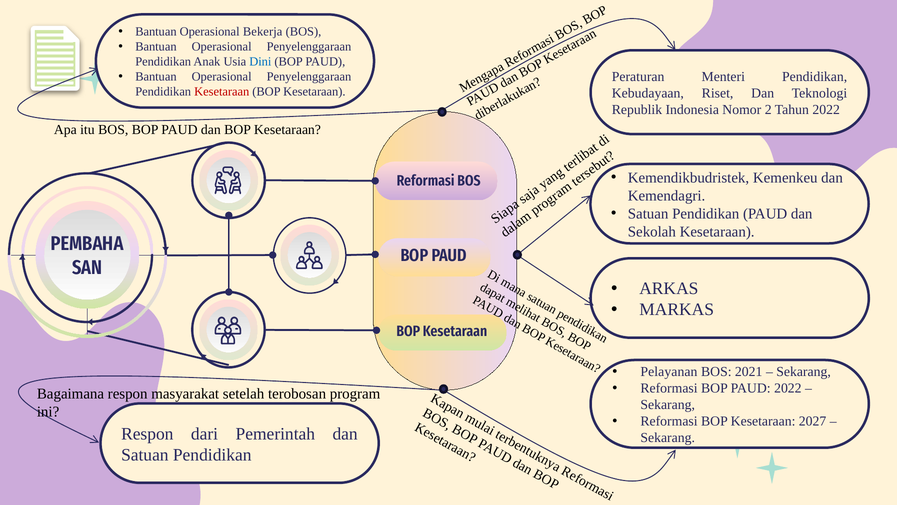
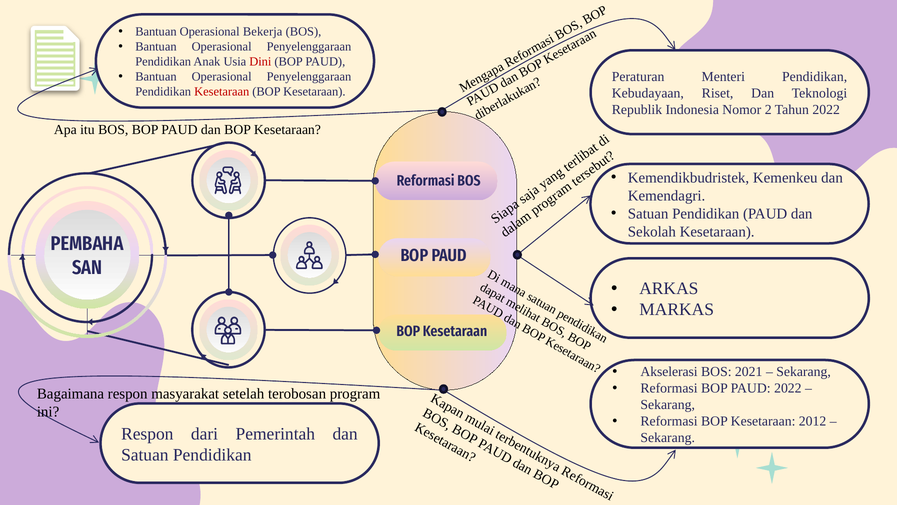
Dini colour: blue -> red
Pelayanan: Pelayanan -> Akselerasi
2027: 2027 -> 2012
